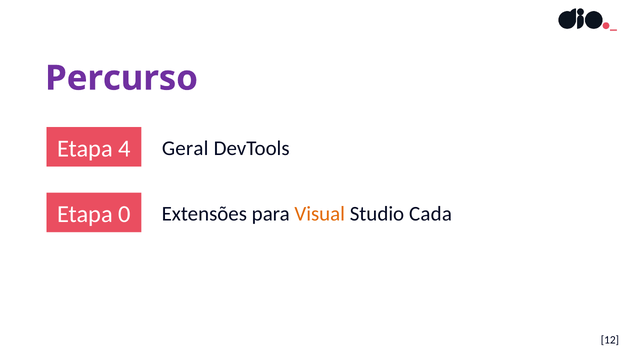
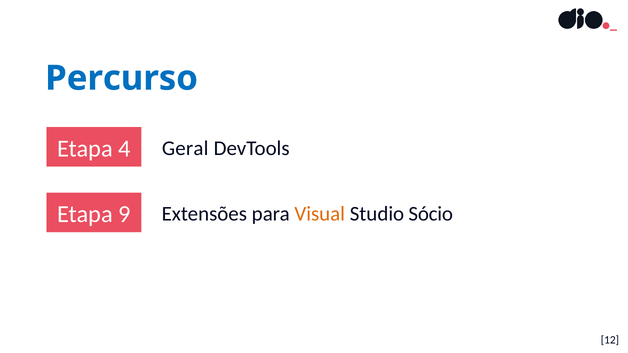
Percurso colour: purple -> blue
0: 0 -> 9
Cada: Cada -> Sócio
